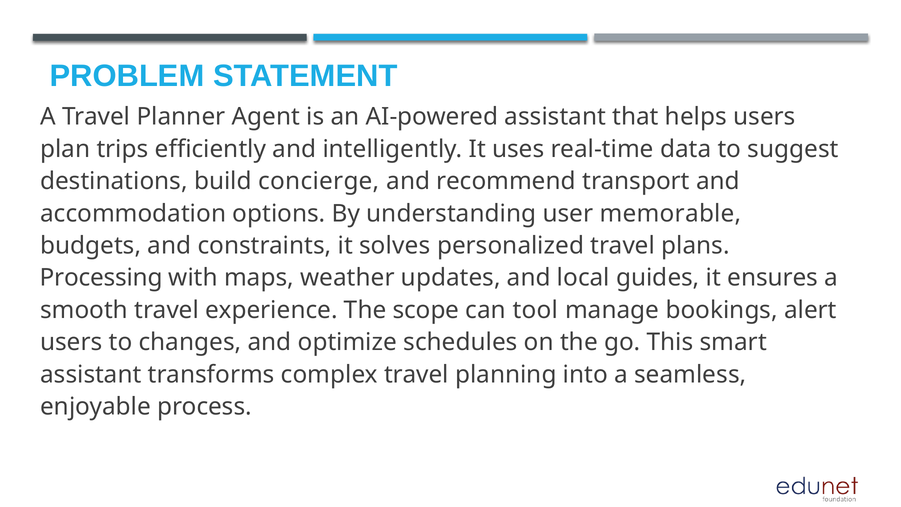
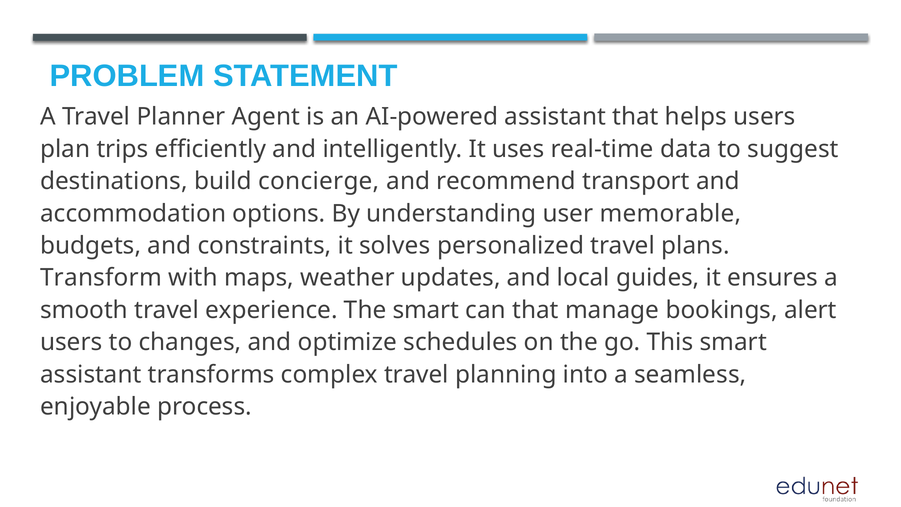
Processing: Processing -> Transform
The scope: scope -> smart
can tool: tool -> that
